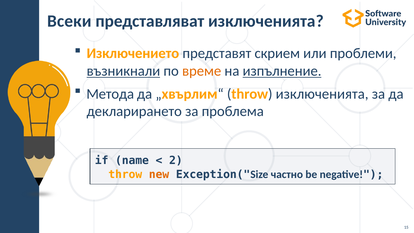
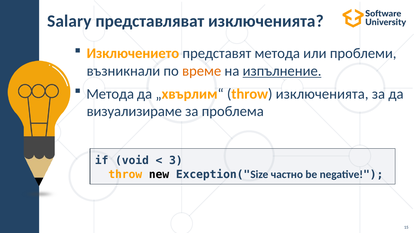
Всеки: Всеки -> Salary
представят скрием: скрием -> метода
възникнали underline: present -> none
декларирането: декларирането -> визуализираме
name: name -> void
2: 2 -> 3
new colour: orange -> black
